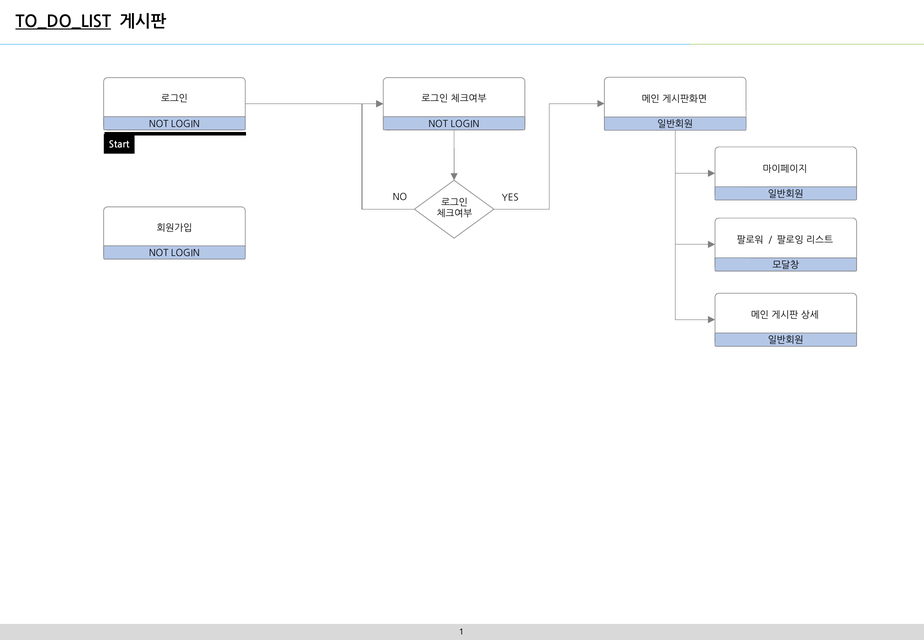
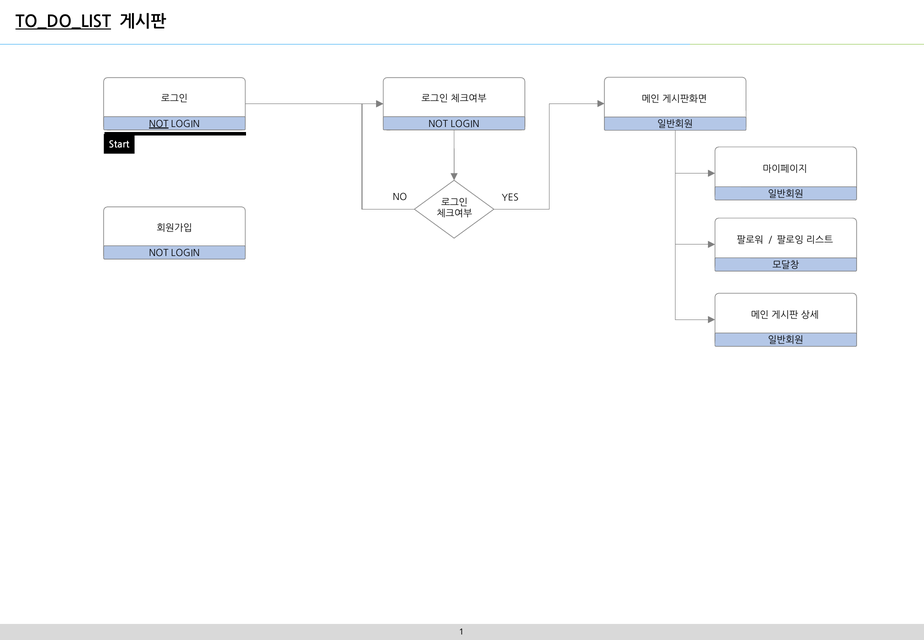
NOT at (159, 124) underline: none -> present
